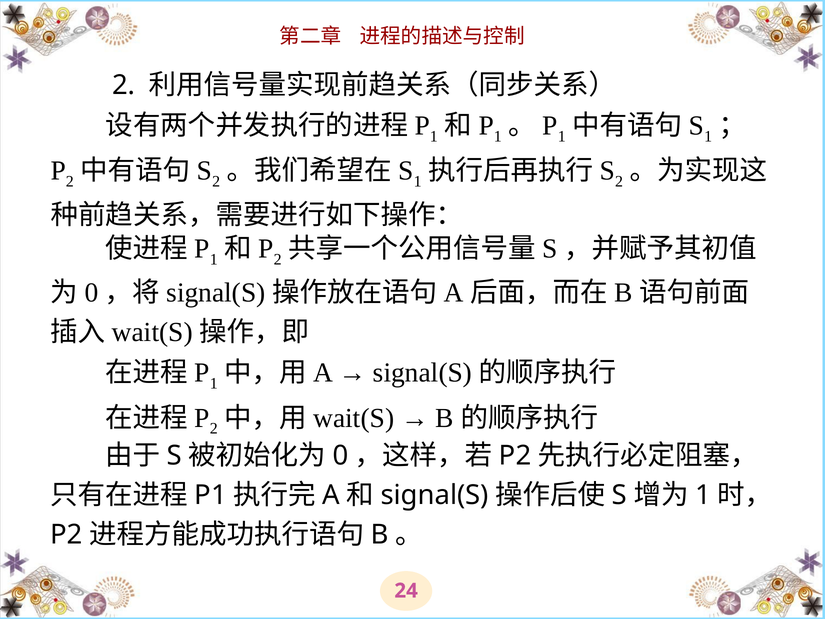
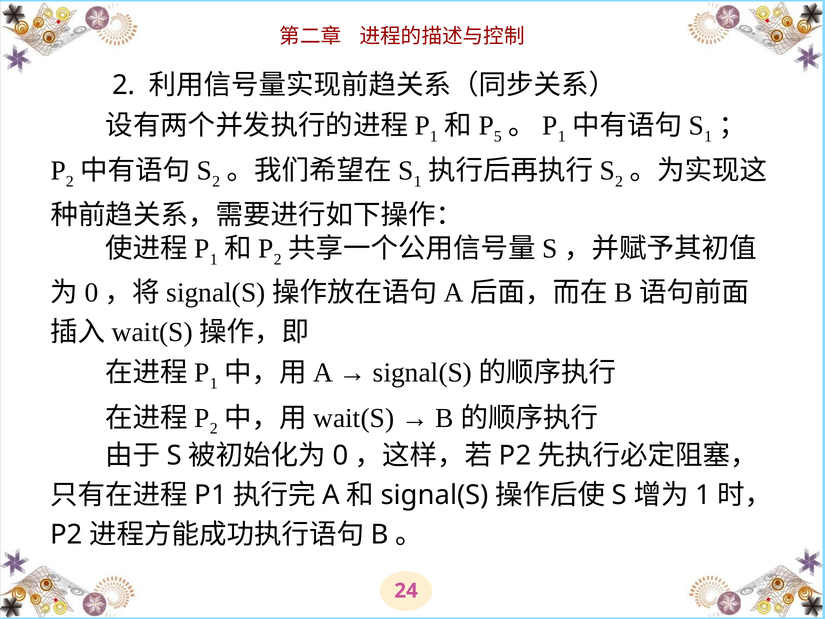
1 at (498, 136): 1 -> 5
